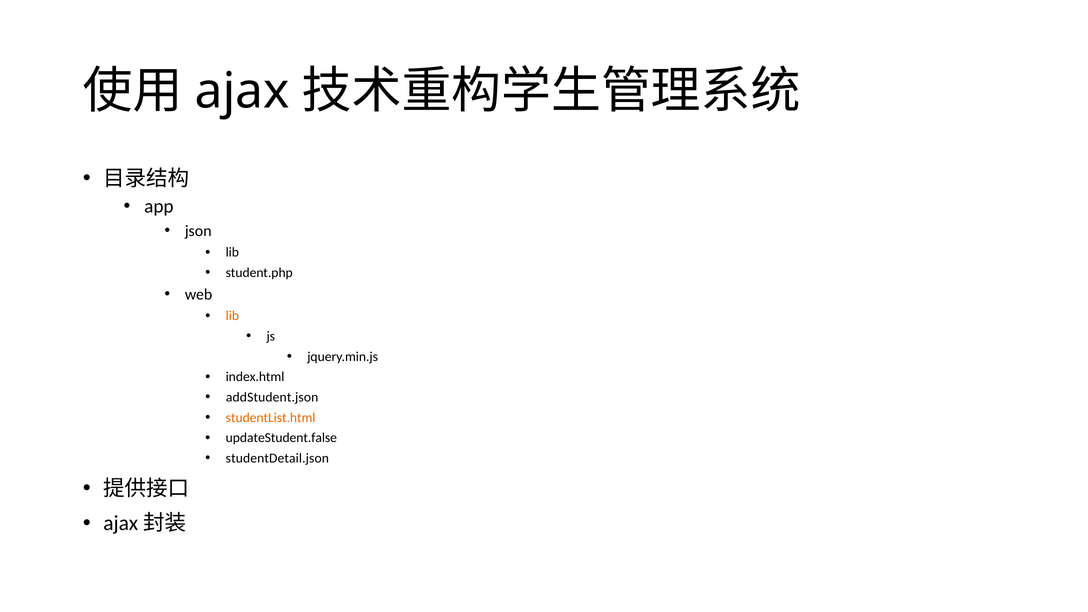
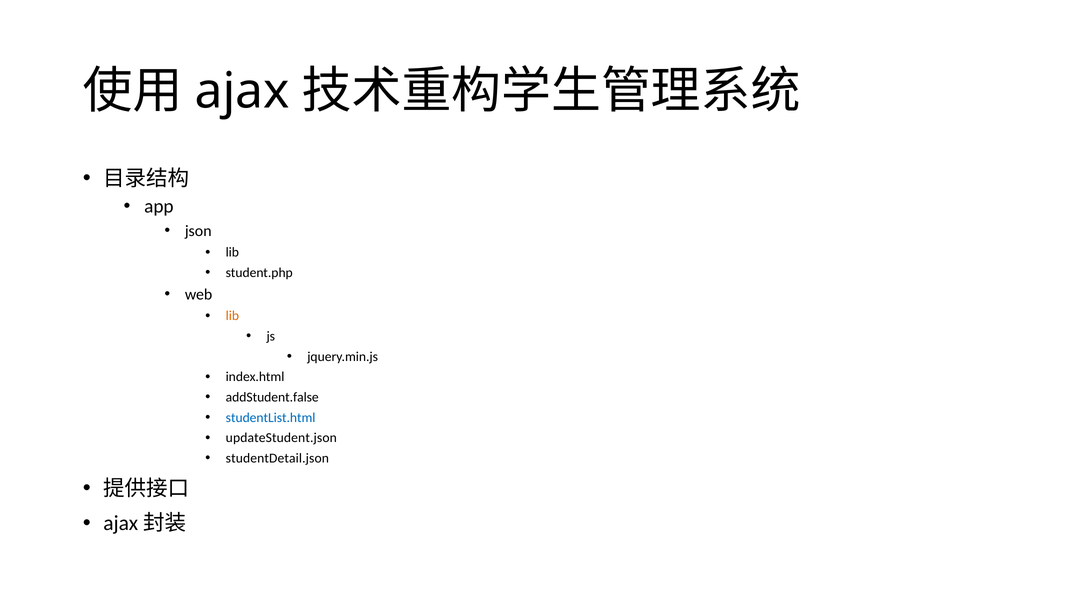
addStudent.json: addStudent.json -> addStudent.false
studentList.html colour: orange -> blue
updateStudent.false: updateStudent.false -> updateStudent.json
